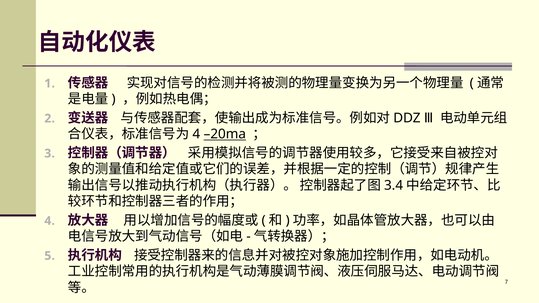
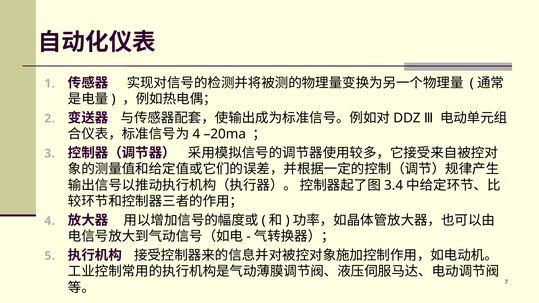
–20ma underline: present -> none
